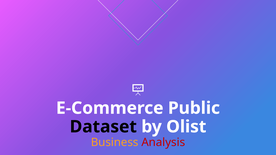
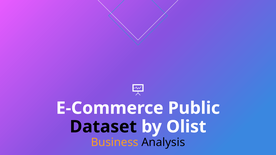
Analysis colour: red -> black
